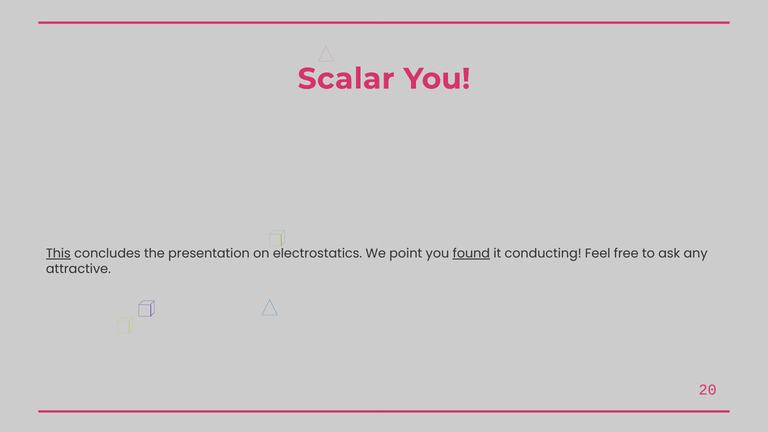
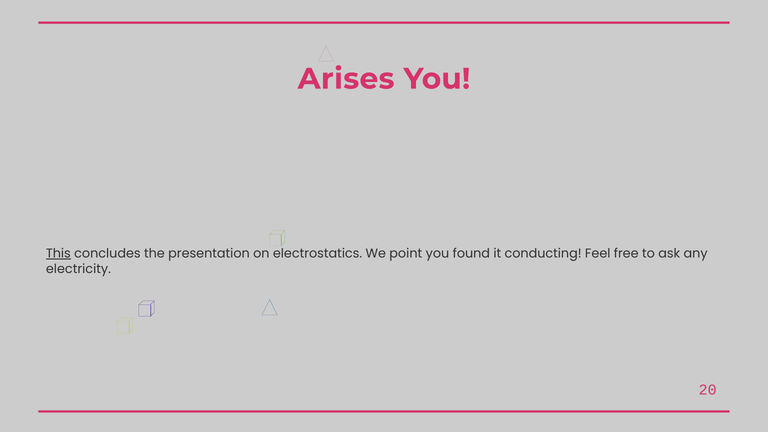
Scalar: Scalar -> Arises
found underline: present -> none
attractive: attractive -> electricity
